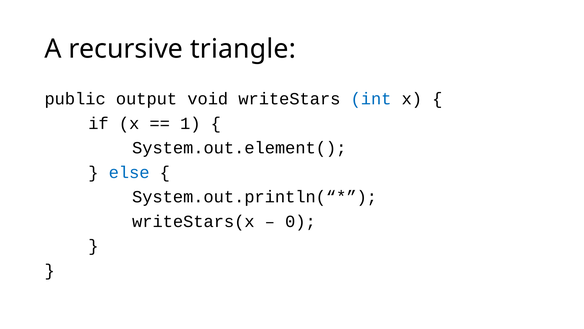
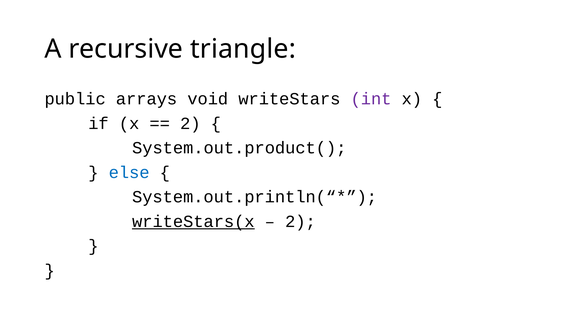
output: output -> arrays
int colour: blue -> purple
1 at (190, 123): 1 -> 2
System.out.element(: System.out.element( -> System.out.product(
writeStars(x underline: none -> present
0 at (300, 221): 0 -> 2
